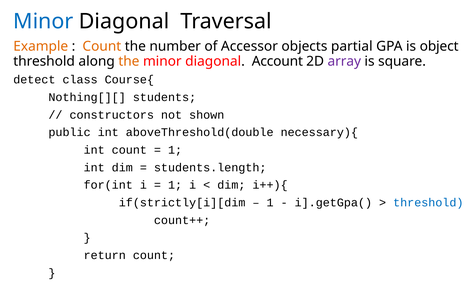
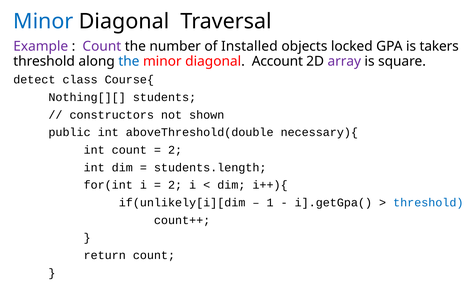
Example colour: orange -> purple
Count at (102, 46) colour: orange -> purple
Accessor: Accessor -> Installed
partial: partial -> locked
object: object -> takers
the at (129, 61) colour: orange -> blue
1 at (175, 150): 1 -> 2
1 at (175, 185): 1 -> 2
if(strictly[i][dim: if(strictly[i][dim -> if(unlikely[i][dim
